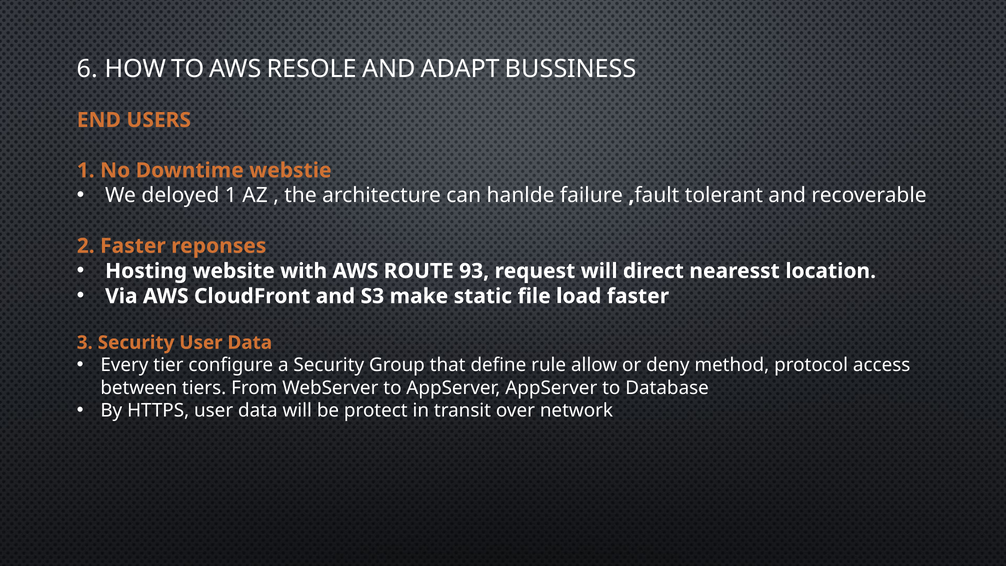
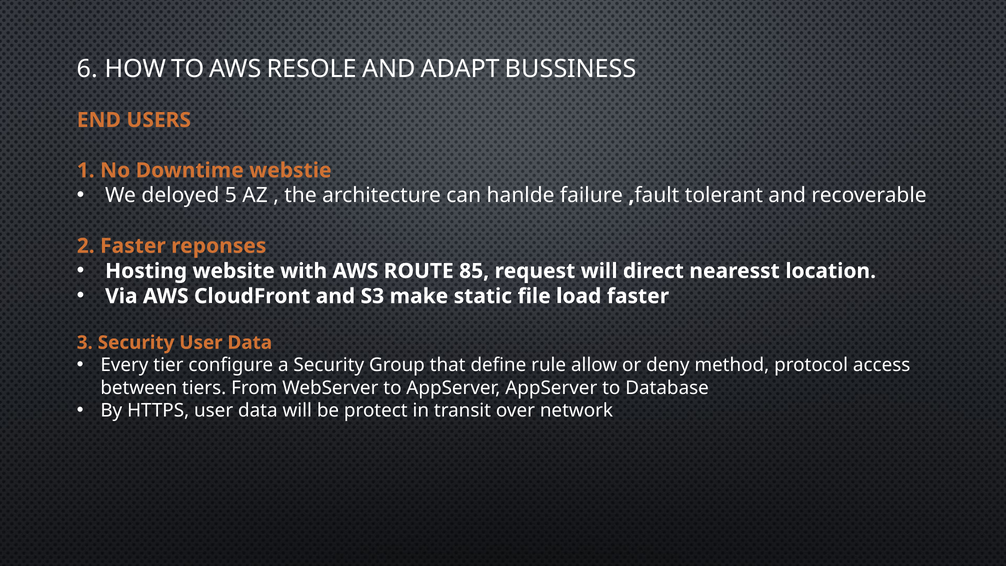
deloyed 1: 1 -> 5
93: 93 -> 85
